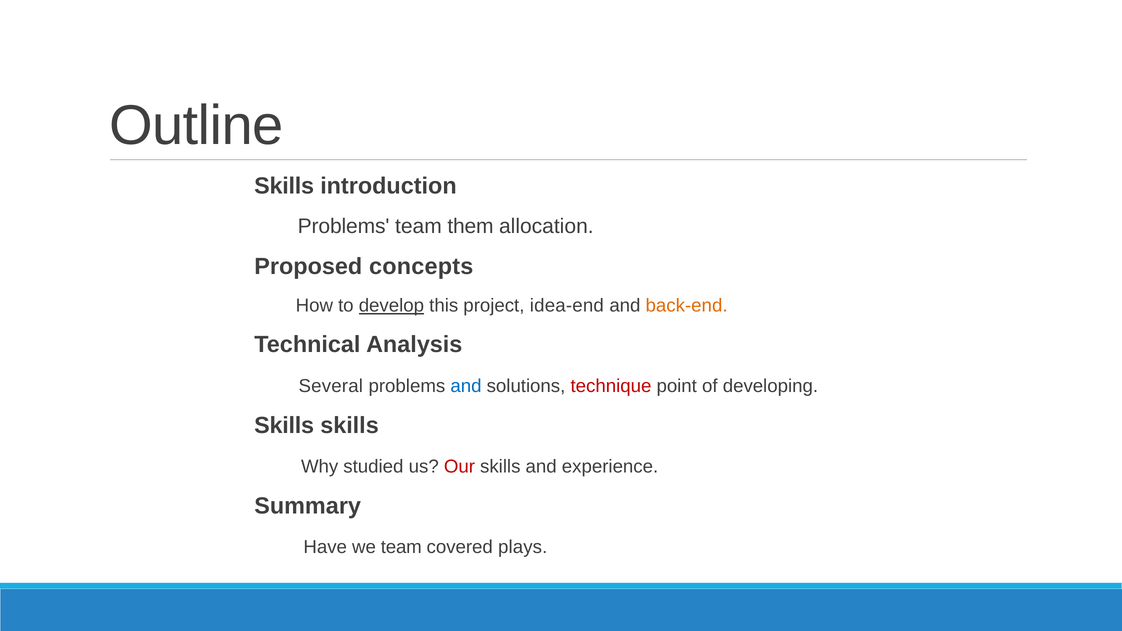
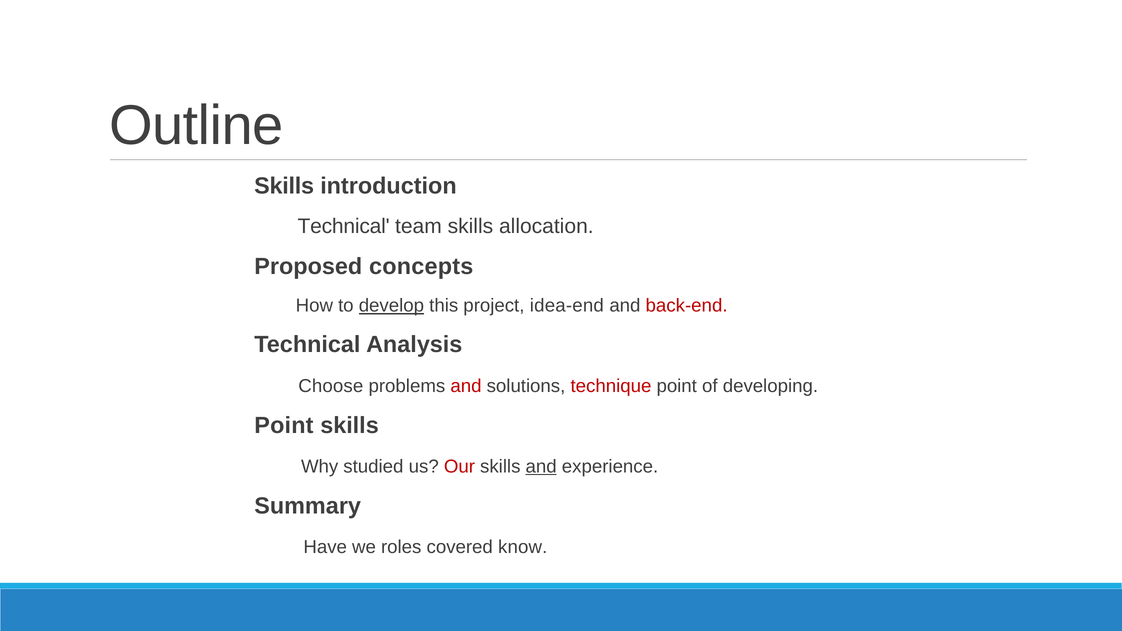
Problems at (344, 226): Problems -> Technical
team them: them -> skills
back-end colour: orange -> red
Several: Several -> Choose
and at (466, 386) colour: blue -> red
Skills at (284, 426): Skills -> Point
and at (541, 467) underline: none -> present
we team: team -> roles
plays: plays -> know
